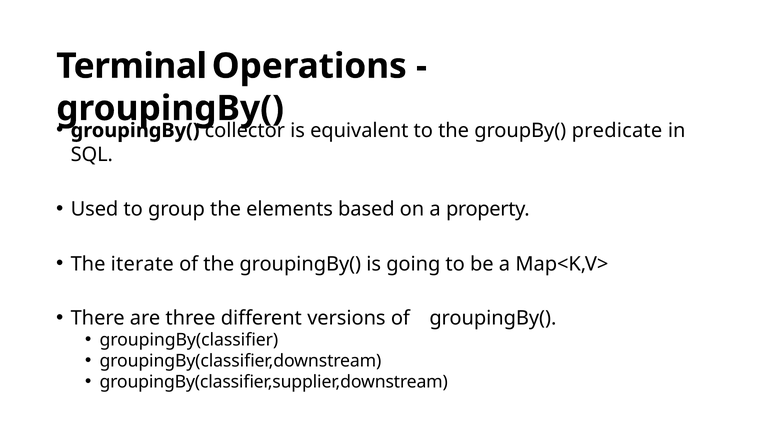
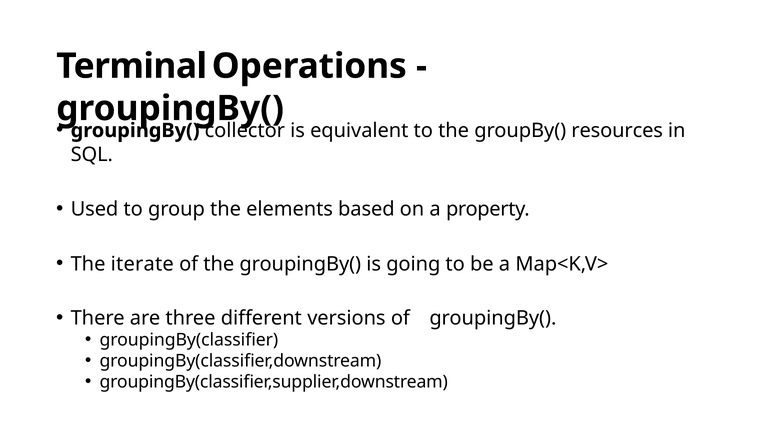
predicate: predicate -> resources
